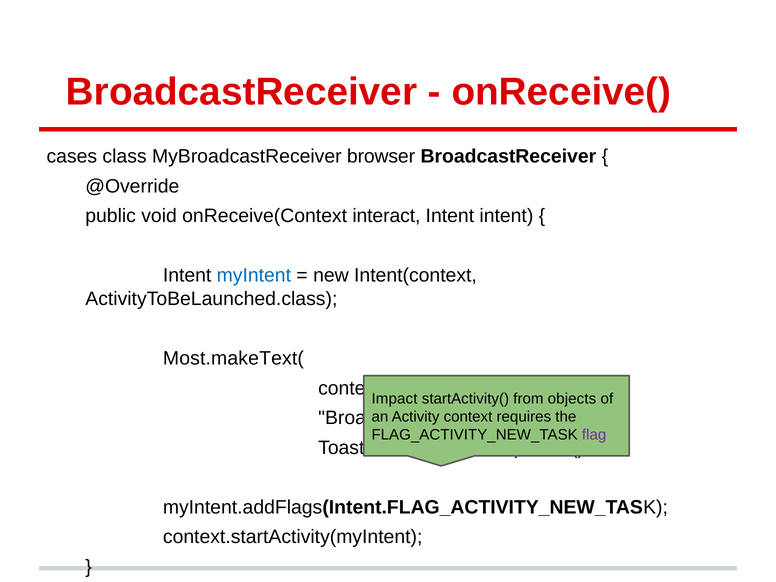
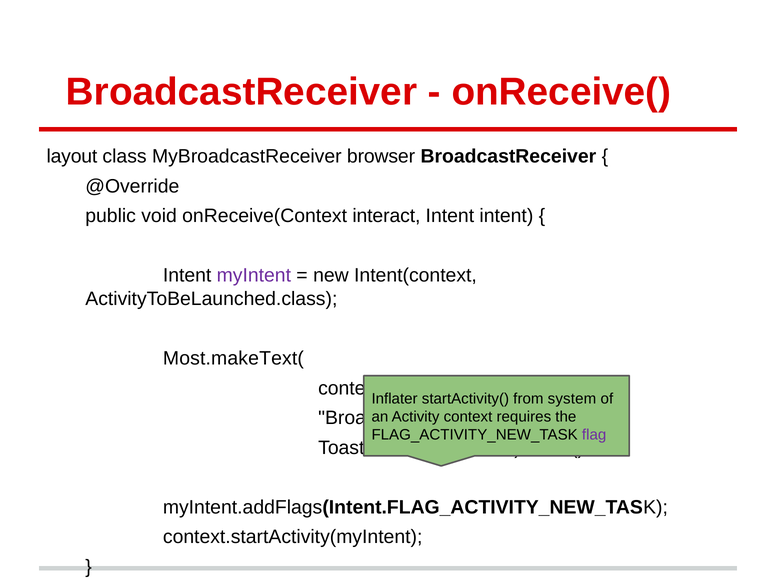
cases: cases -> layout
myIntent colour: blue -> purple
Impact: Impact -> Inflater
objects: objects -> system
